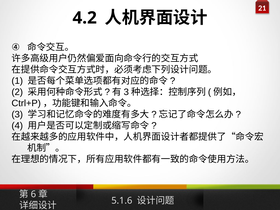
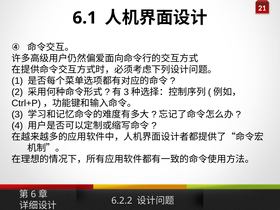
4.2: 4.2 -> 6.1
5.1.6: 5.1.6 -> 6.2.2
